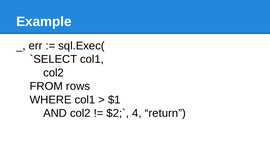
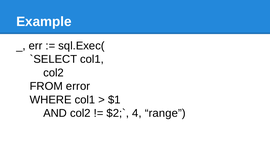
rows: rows -> error
return: return -> range
